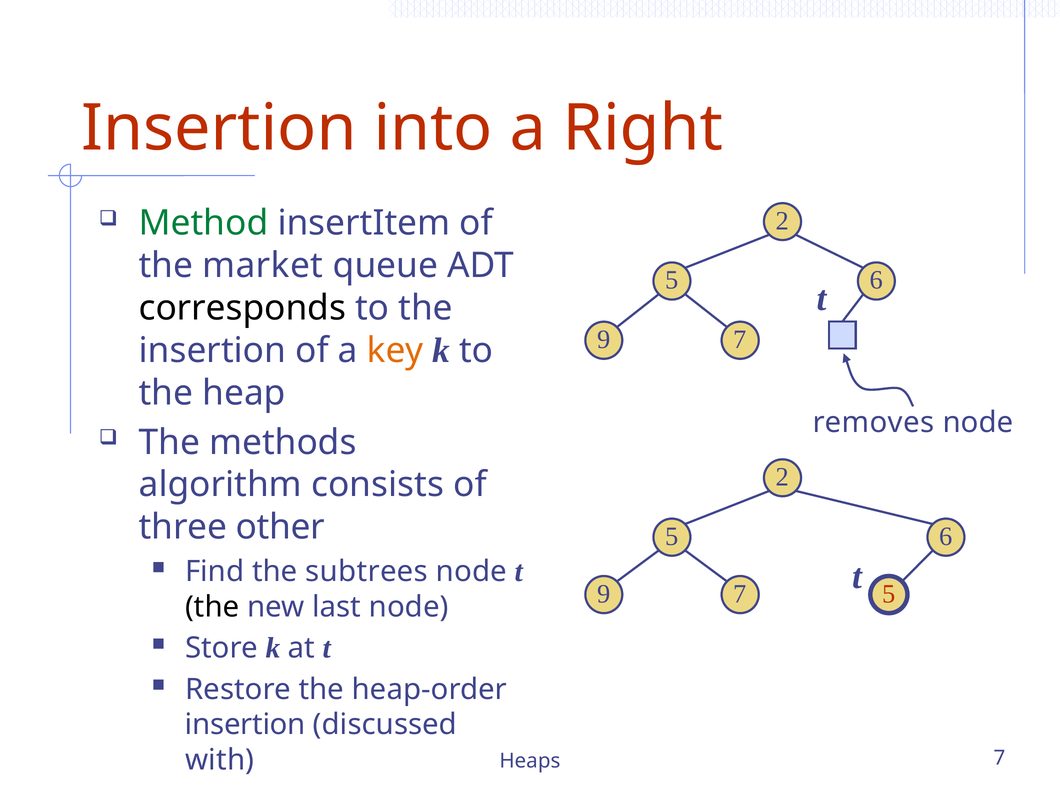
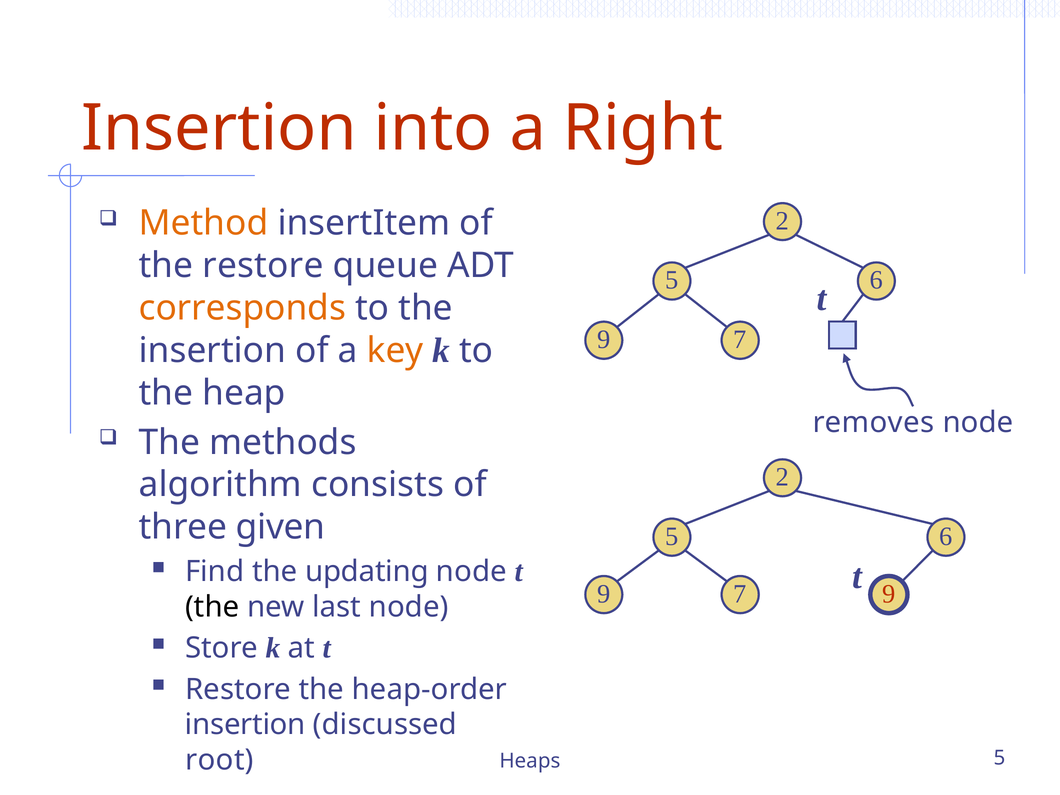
Method colour: green -> orange
the market: market -> restore
corresponds colour: black -> orange
other: other -> given
subtrees: subtrees -> updating
9 5: 5 -> 9
with: with -> root
Heaps 7: 7 -> 5
